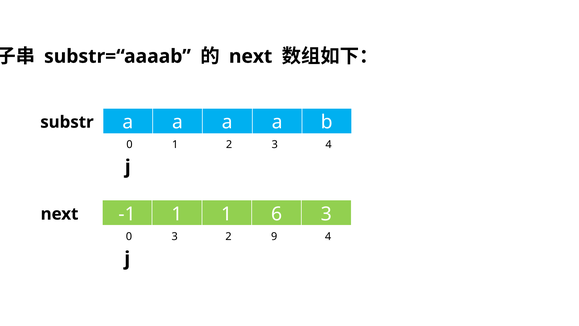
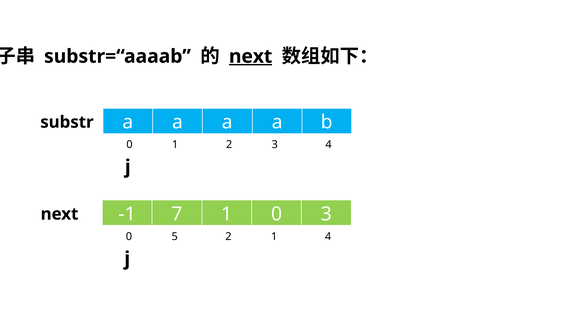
next at (251, 56) underline: none -> present
-1 1: 1 -> 7
1 6: 6 -> 0
0 3: 3 -> 5
2 9: 9 -> 1
